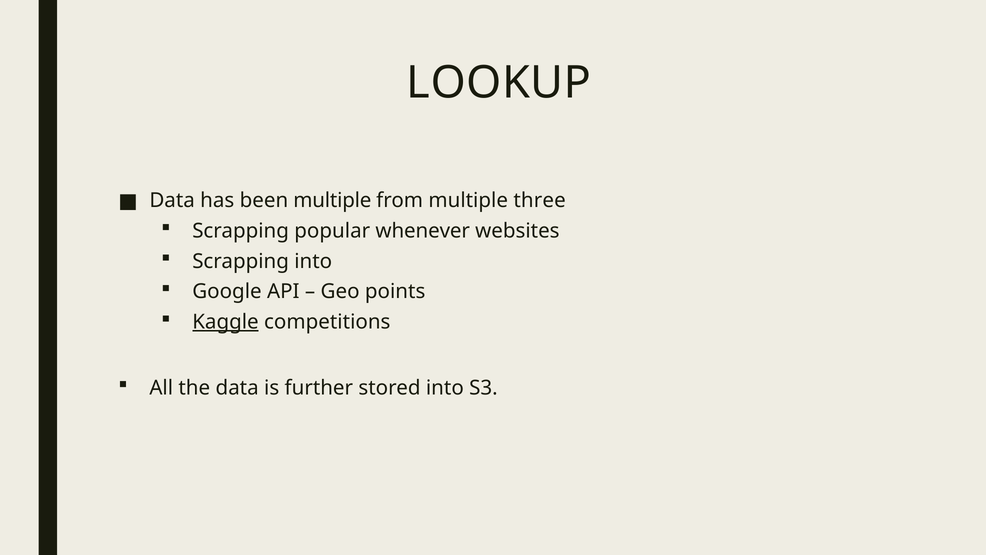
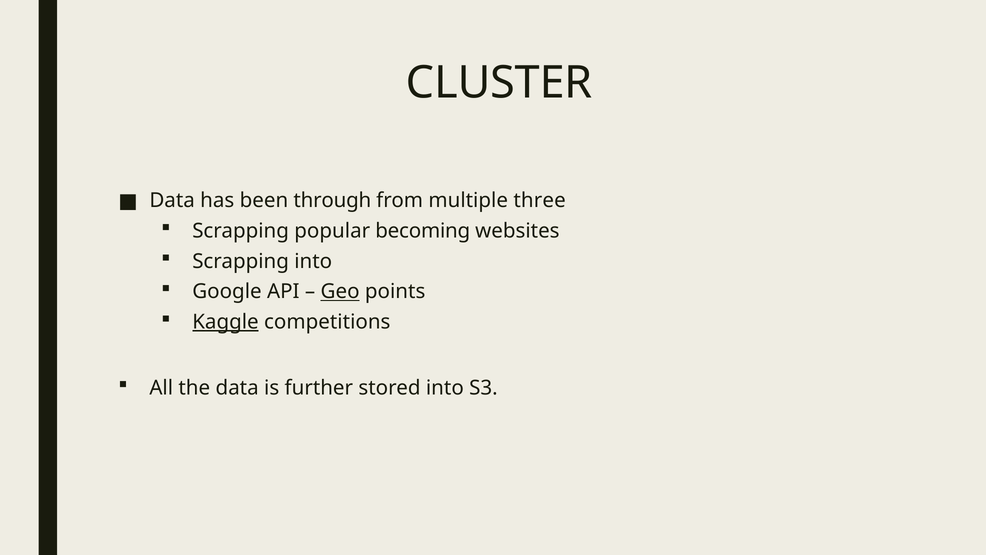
LOOKUP: LOOKUP -> CLUSTER
been multiple: multiple -> through
whenever: whenever -> becoming
Geo underline: none -> present
